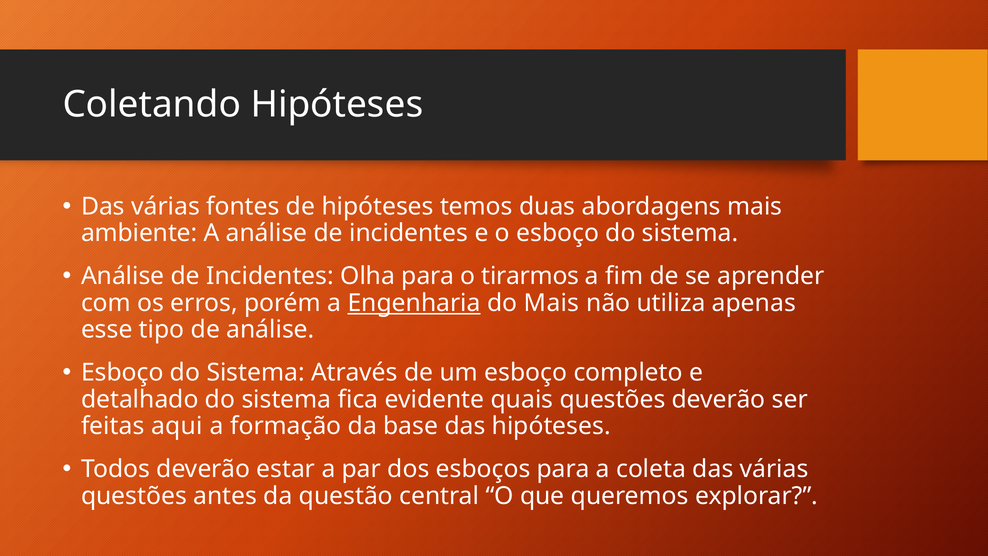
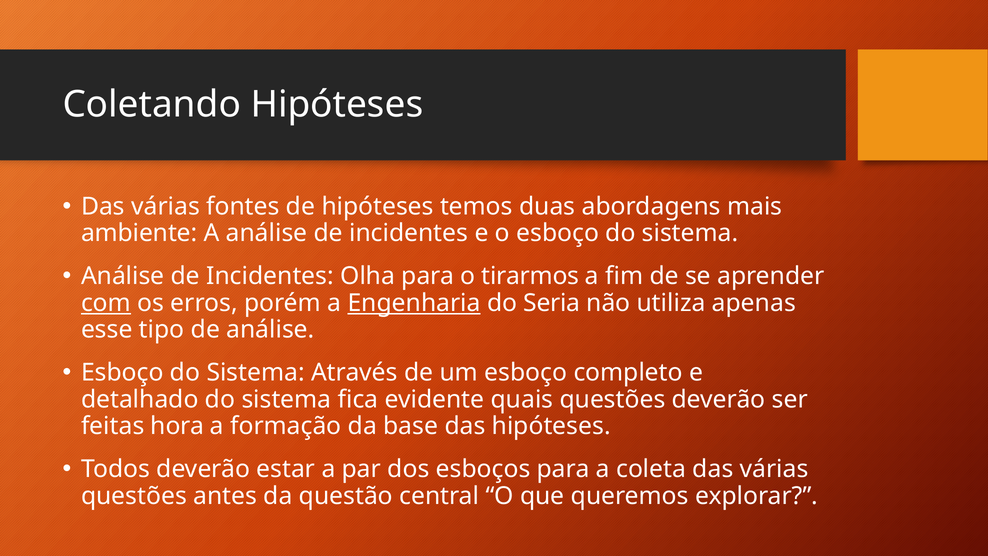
com underline: none -> present
do Mais: Mais -> Seria
aqui: aqui -> hora
